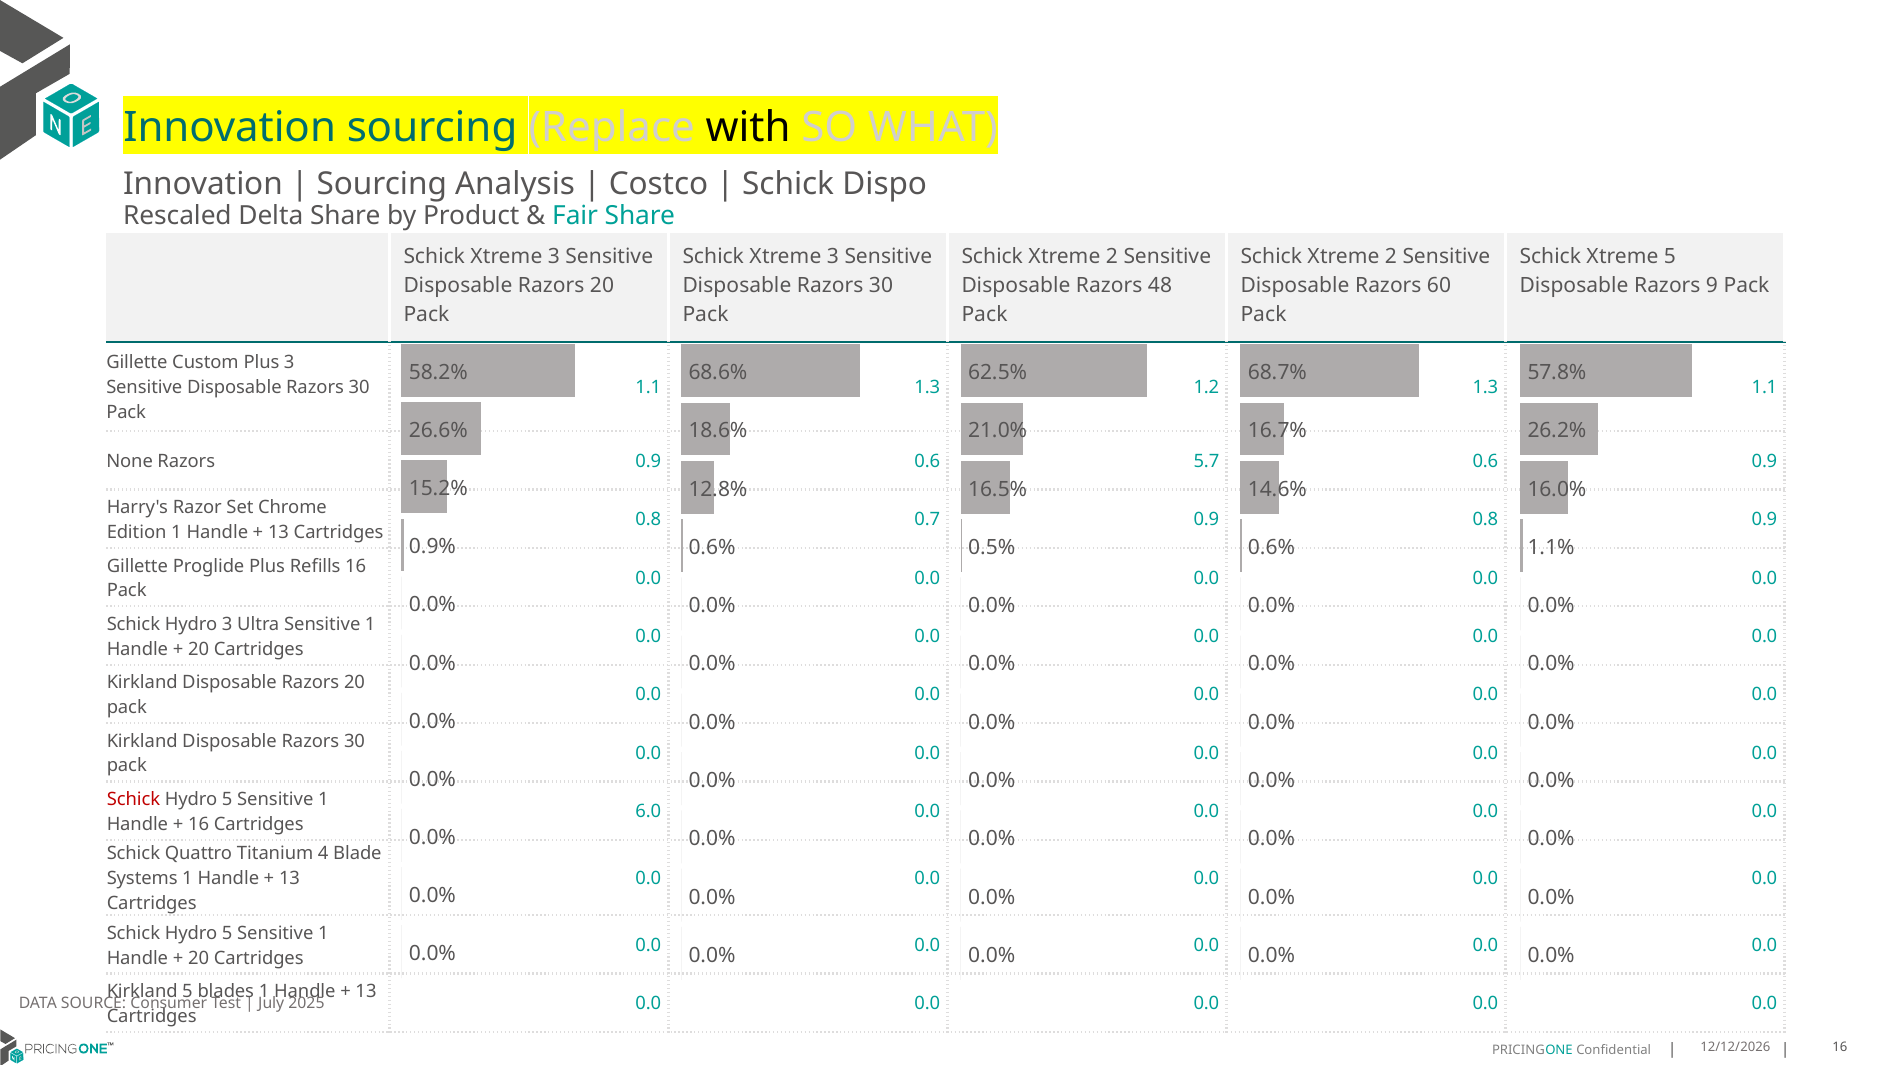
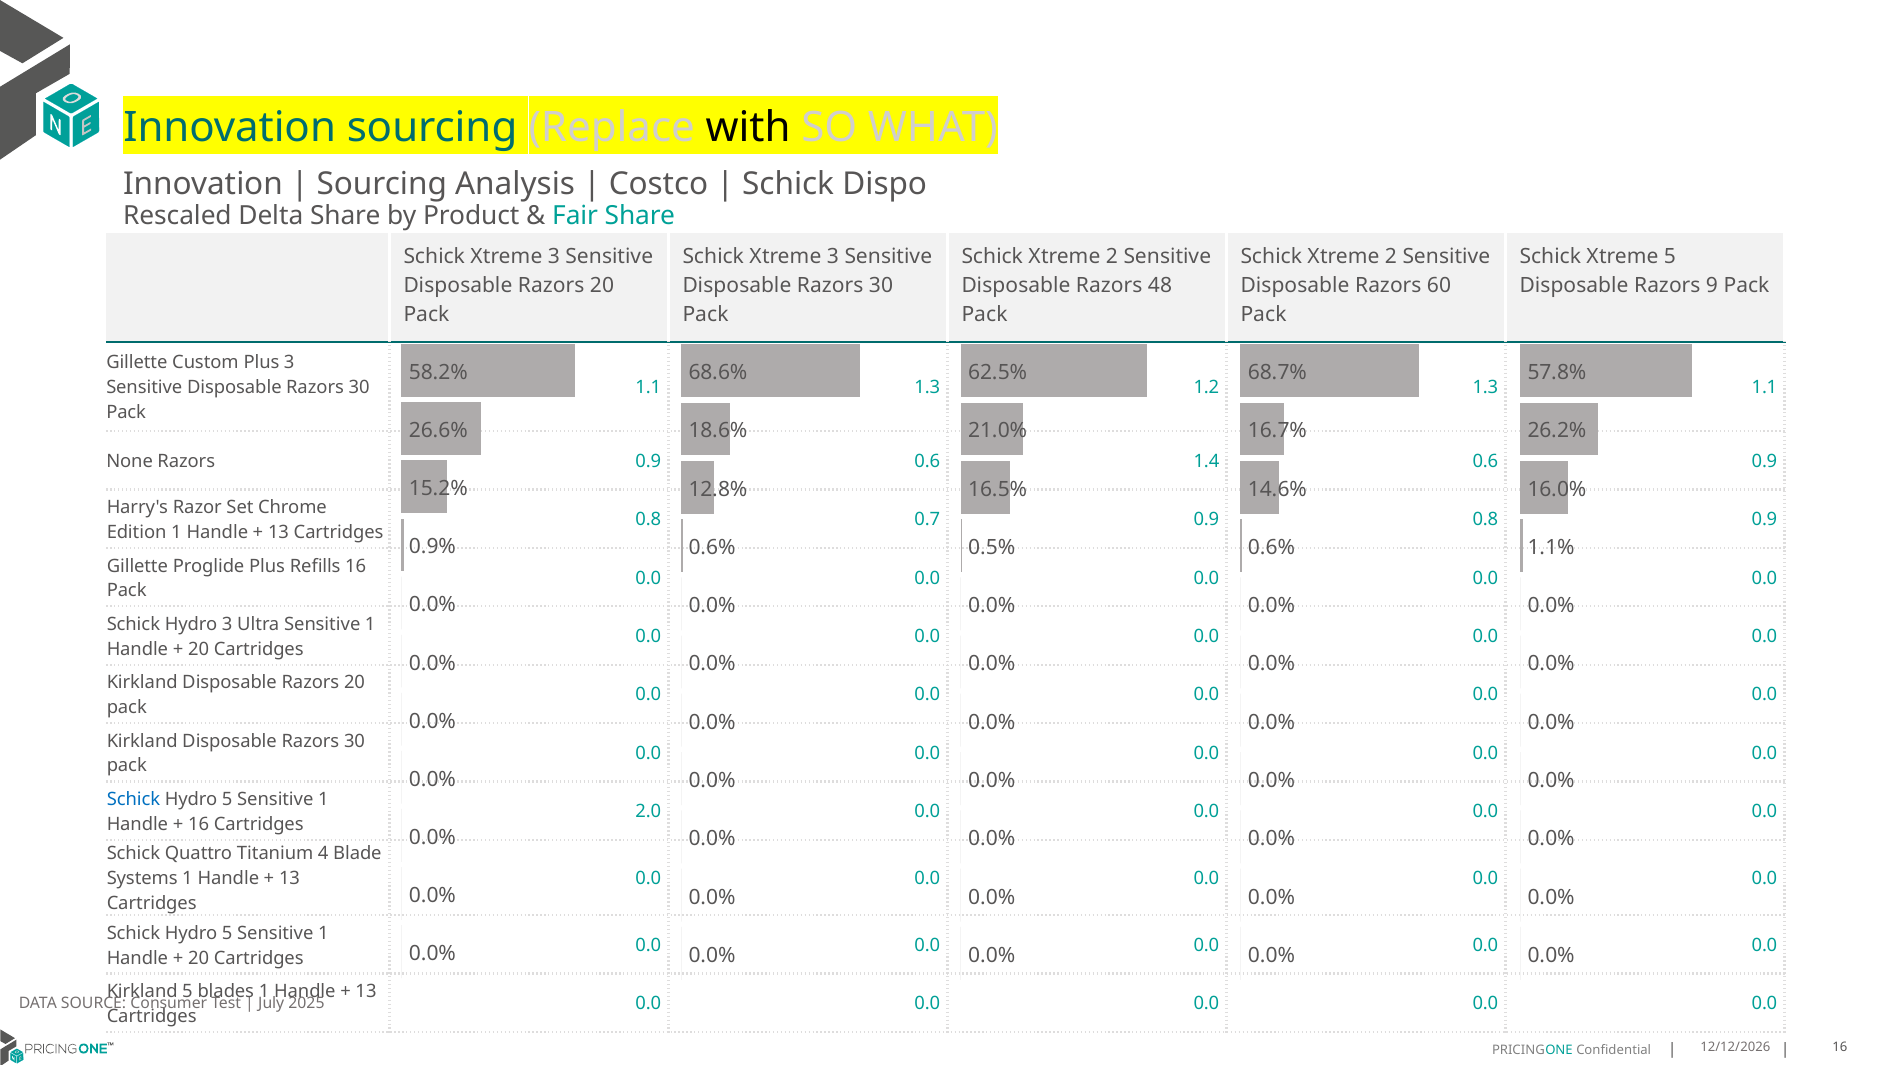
5.7: 5.7 -> 1.4
Schick at (133, 800) colour: red -> blue
6.0: 6.0 -> 2.0
